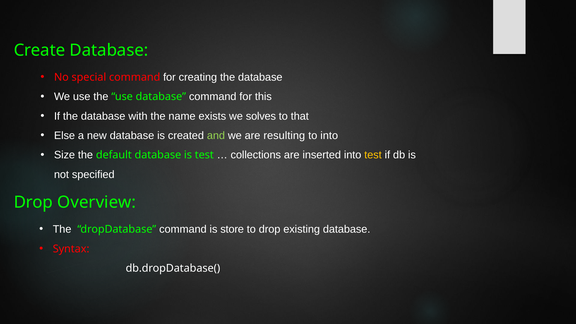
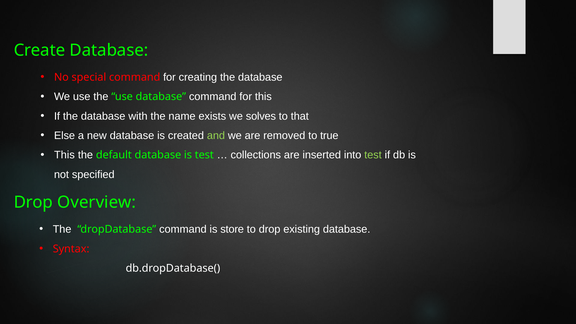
resulting: resulting -> removed
to into: into -> true
Size at (65, 155): Size -> This
test at (373, 155) colour: yellow -> light green
